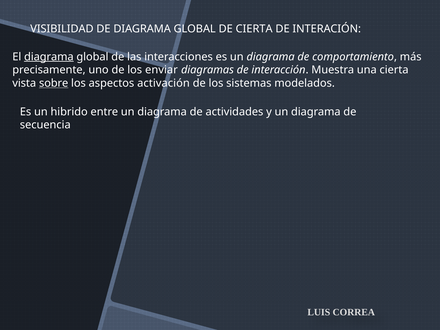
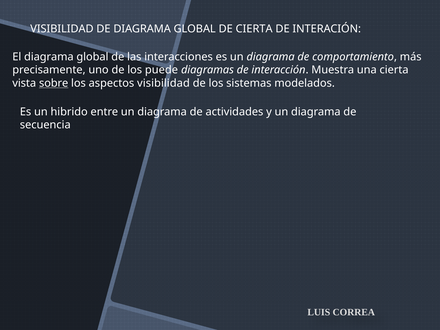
diagrama at (49, 57) underline: present -> none
enviar: enviar -> puede
aspectos activación: activación -> visibilidad
